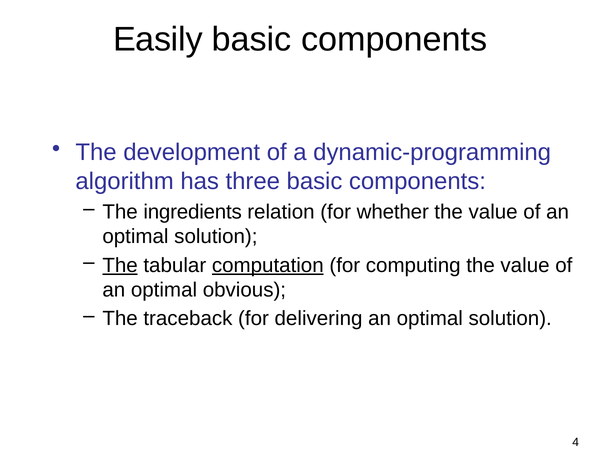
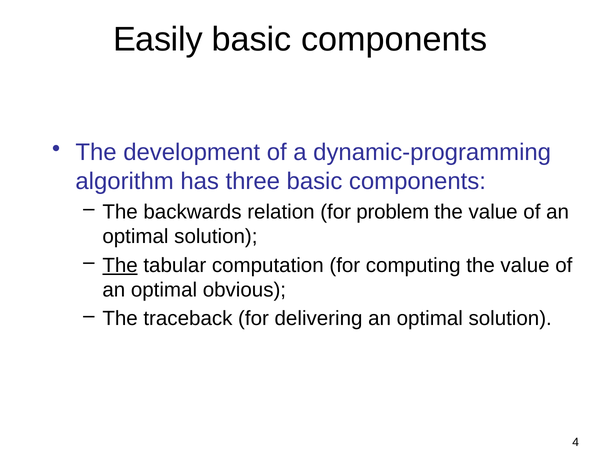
ingredients: ingredients -> backwards
whether: whether -> problem
computation underline: present -> none
